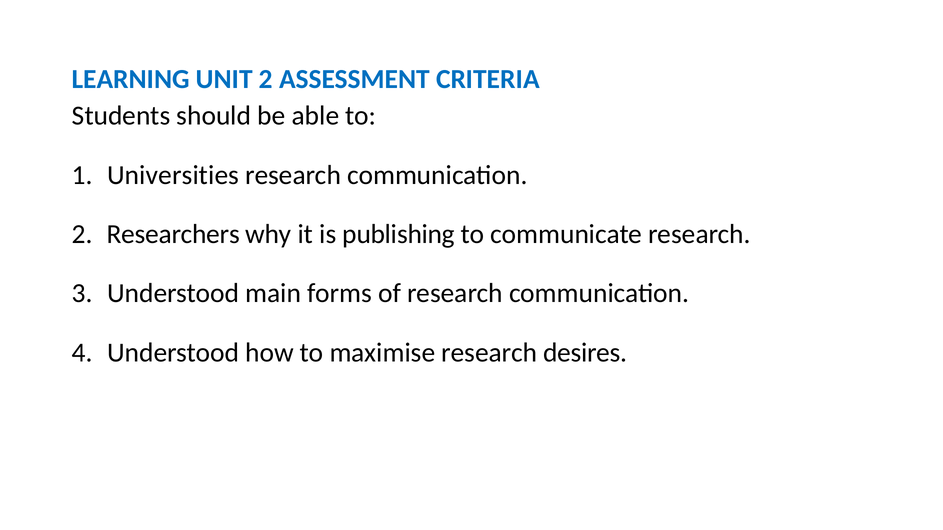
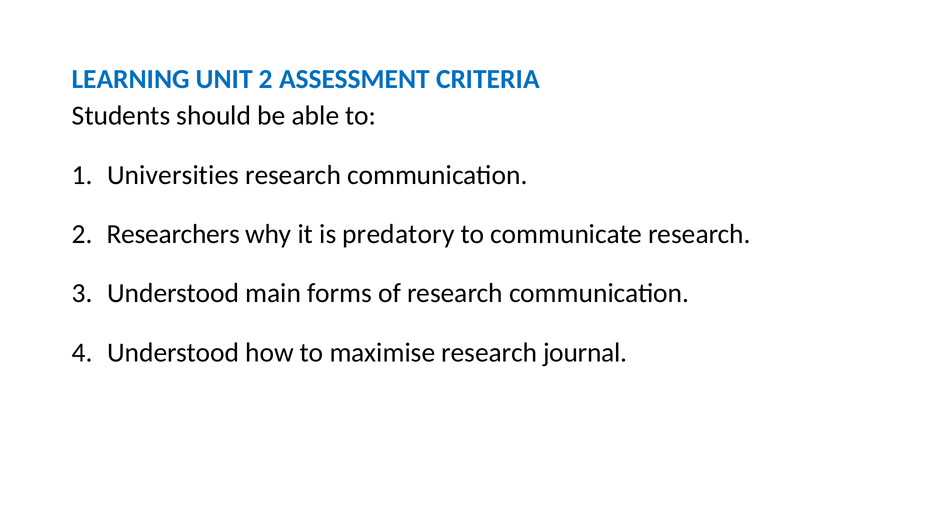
publishing: publishing -> predatory
desires: desires -> journal
